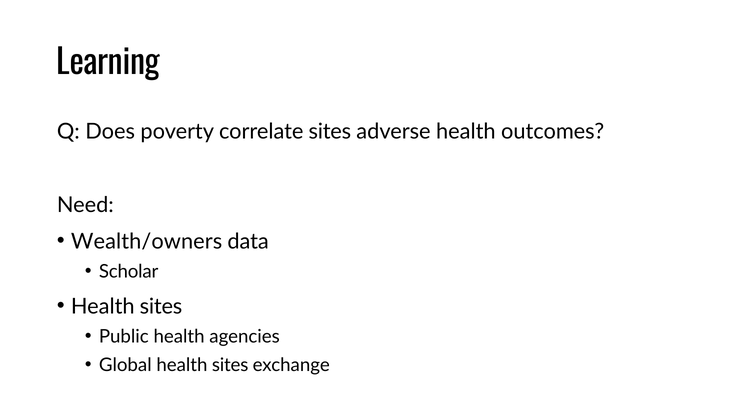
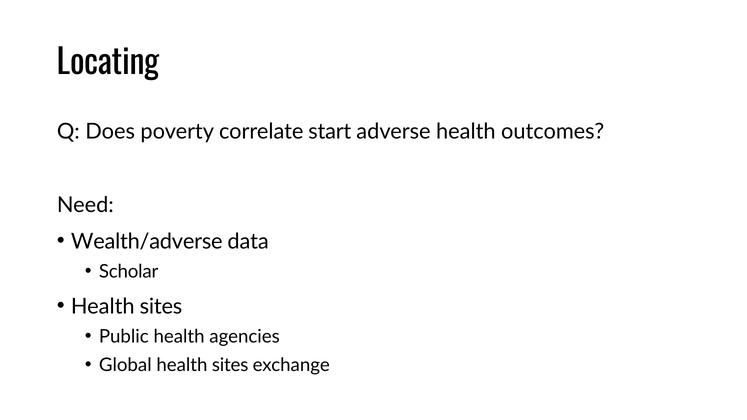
Learning: Learning -> Locating
correlate sites: sites -> start
Wealth/owners: Wealth/owners -> Wealth/adverse
